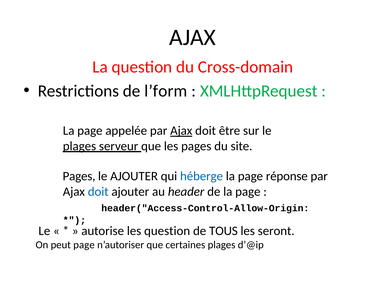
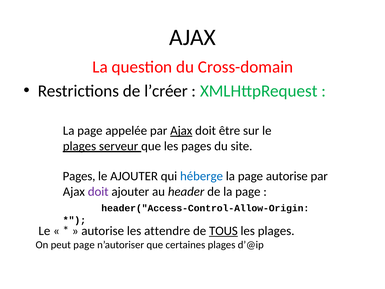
l’form: l’form -> l’créer
page réponse: réponse -> autorise
doit at (98, 191) colour: blue -> purple
les question: question -> attendre
TOUS underline: none -> present
les seront: seront -> plages
